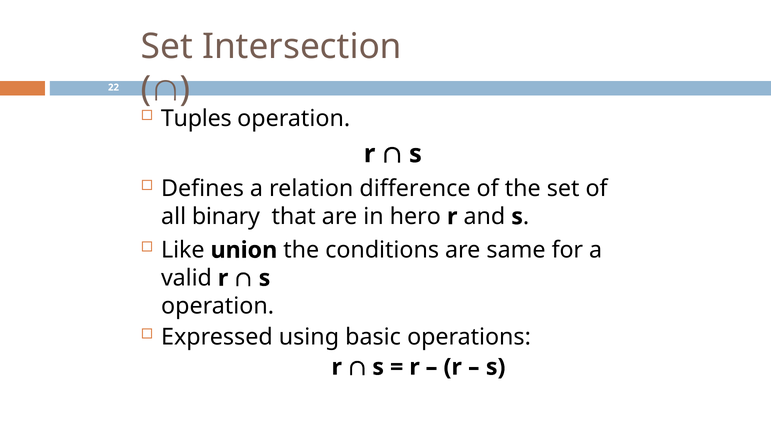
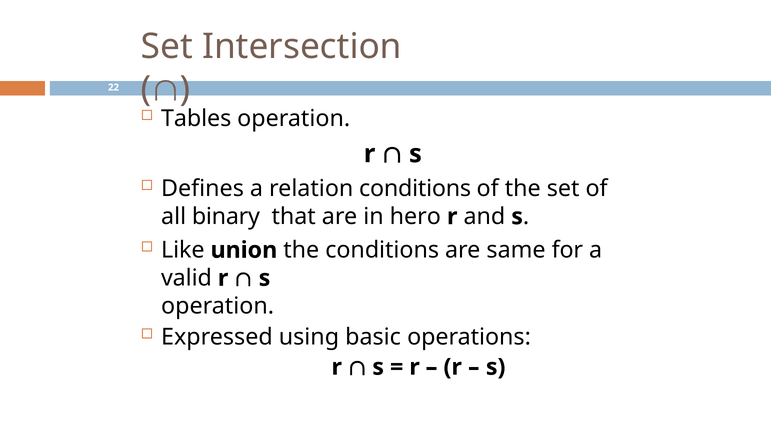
Tuples: Tuples -> Tables
relation difference: difference -> conditions
